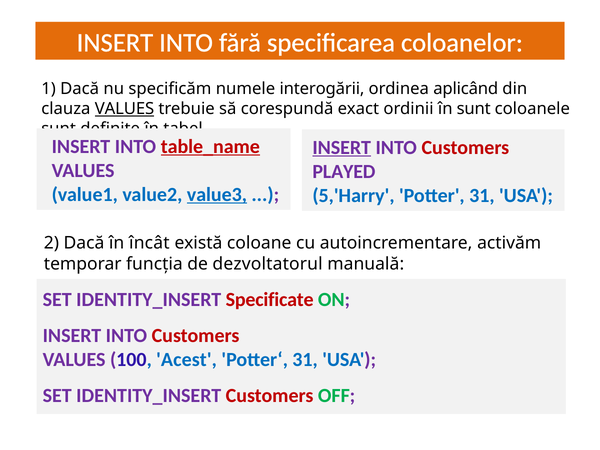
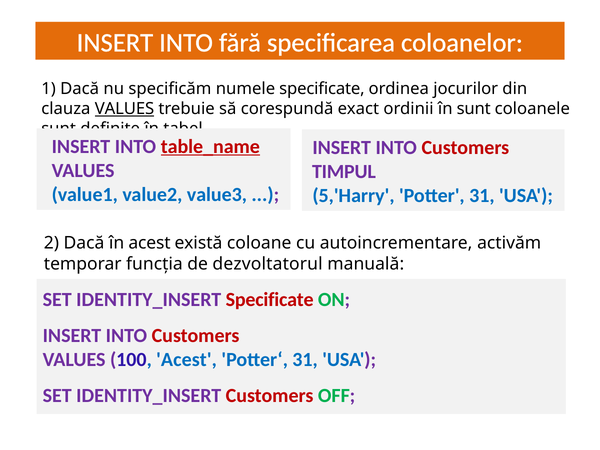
numele interogării: interogării -> specificate
aplicând: aplicând -> jocurilor
INSERT at (342, 147) underline: present -> none
PLAYED: PLAYED -> TIMPUL
value3 underline: present -> none
în încât: încât -> acest
